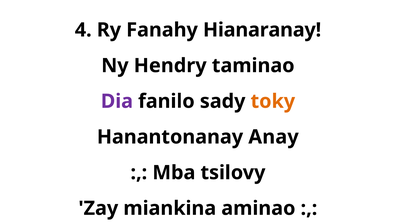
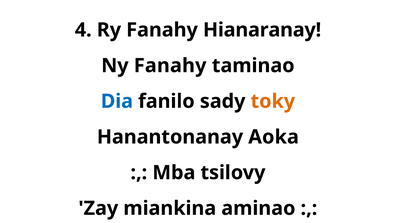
Ny Hendry: Hendry -> Fanahy
Dia colour: purple -> blue
Anay: Anay -> Aoka
